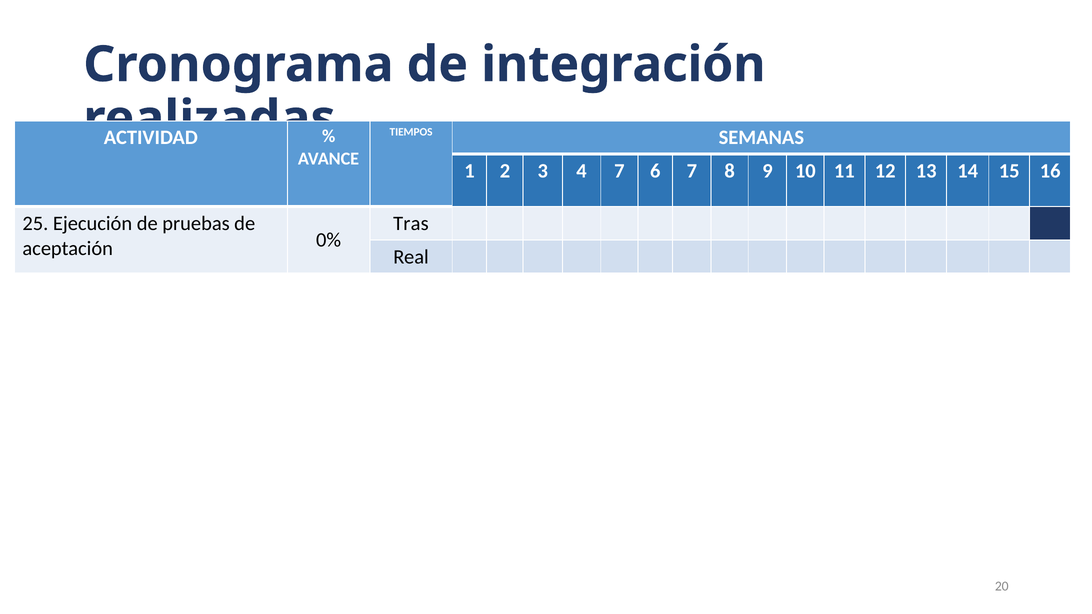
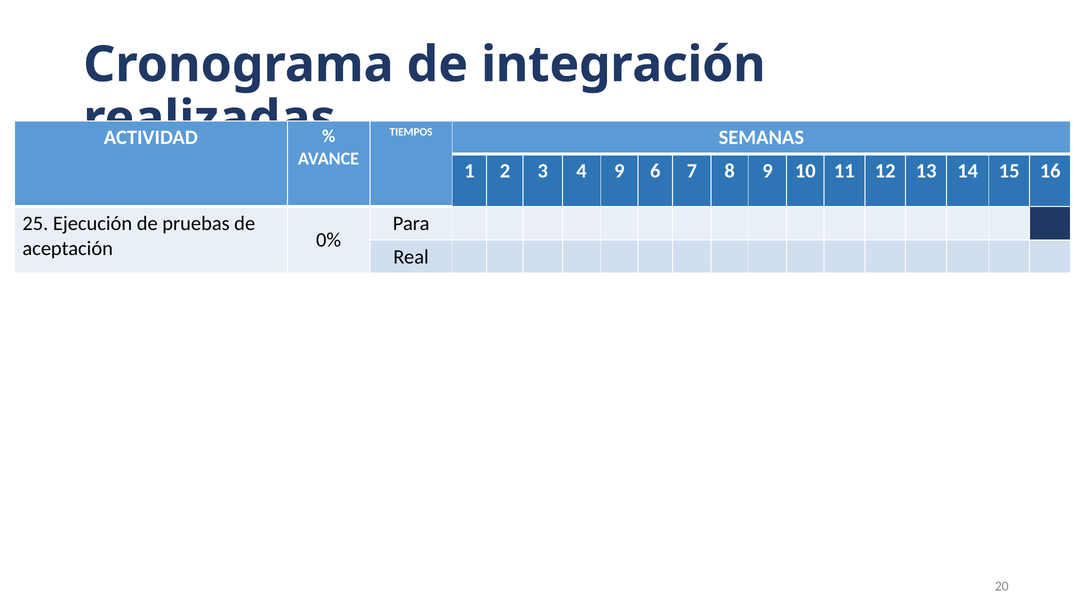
4 7: 7 -> 9
Tras: Tras -> Para
